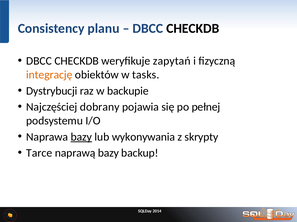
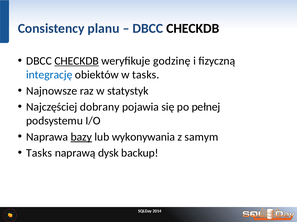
CHECKDB at (77, 61) underline: none -> present
zapytań: zapytań -> godzinę
integrację colour: orange -> blue
Dystrybucji: Dystrybucji -> Najnowsze
backupie: backupie -> statystyk
skrypty: skrypty -> samym
Tarce at (39, 153): Tarce -> Tasks
naprawą bazy: bazy -> dysk
